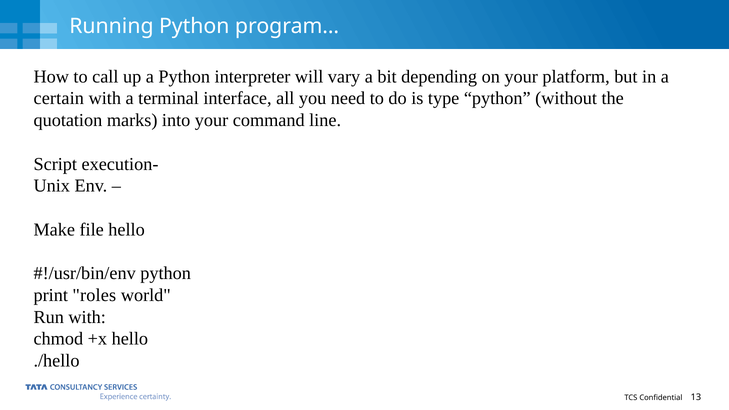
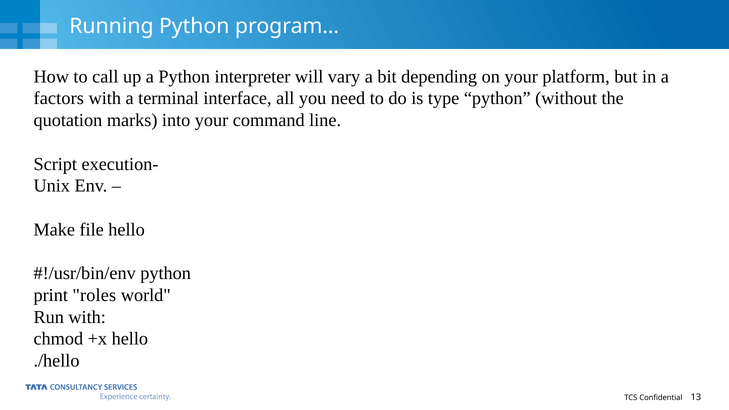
certain: certain -> factors
